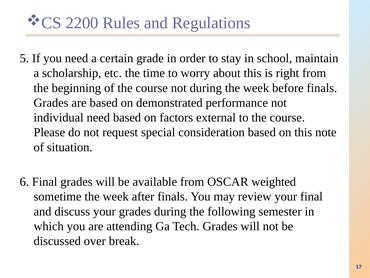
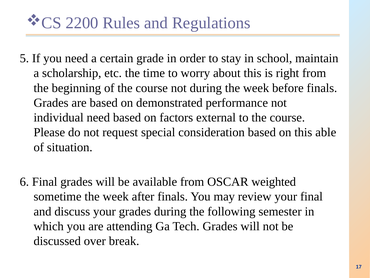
note: note -> able
